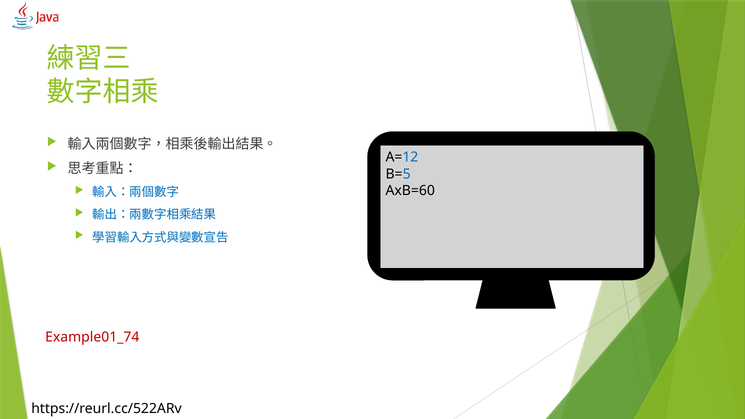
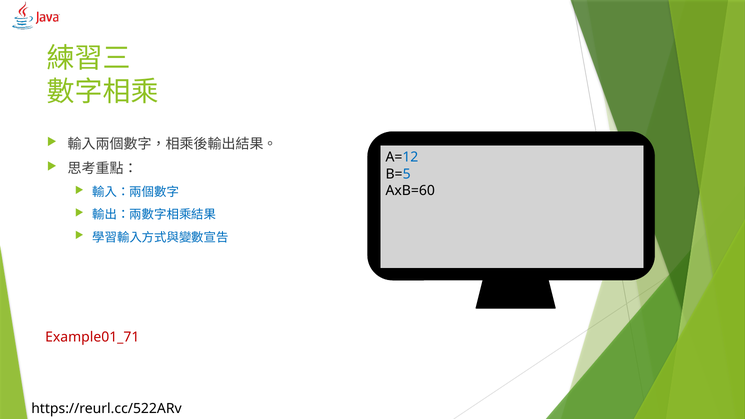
Example01_74: Example01_74 -> Example01_71
